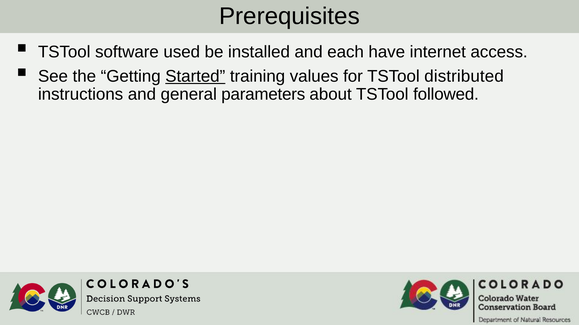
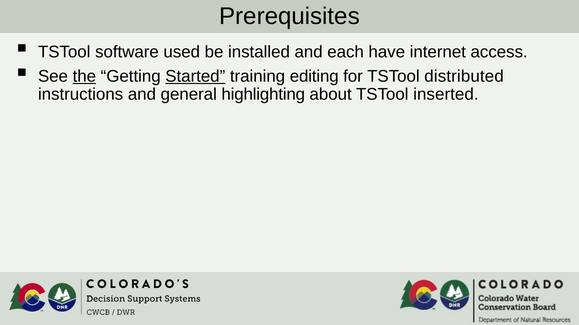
the underline: none -> present
values: values -> editing
parameters: parameters -> highlighting
followed: followed -> inserted
